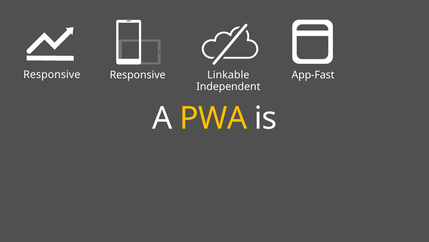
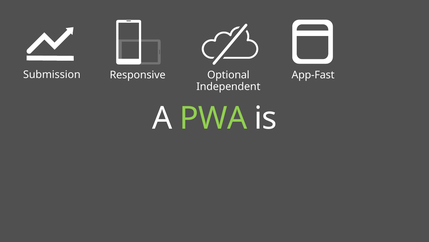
Responsive at (52, 75): Responsive -> Submission
Linkable: Linkable -> Optional
PWA colour: yellow -> light green
